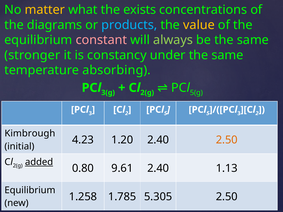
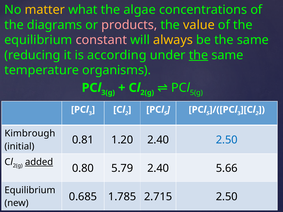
exists: exists -> algae
products colour: light blue -> pink
always colour: light green -> yellow
stronger: stronger -> reducing
constancy: constancy -> according
the at (199, 55) underline: none -> present
absorbing: absorbing -> organisms
4.23: 4.23 -> 0.81
2.50 at (227, 140) colour: orange -> blue
9.61: 9.61 -> 5.79
1.13: 1.13 -> 5.66
1.258: 1.258 -> 0.685
5.305: 5.305 -> 2.715
